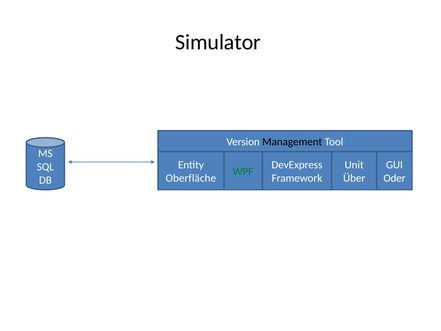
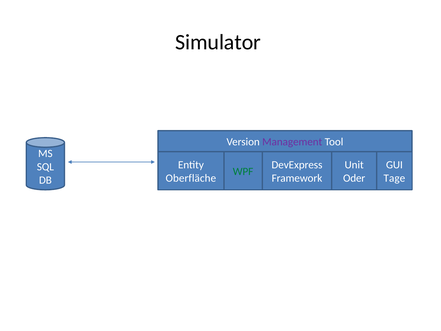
Management colour: black -> purple
Über: Über -> Oder
Oder: Oder -> Tage
